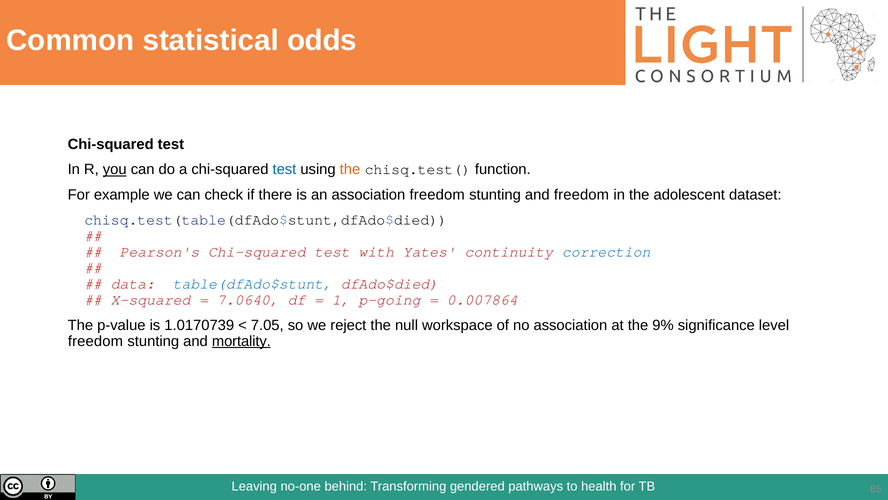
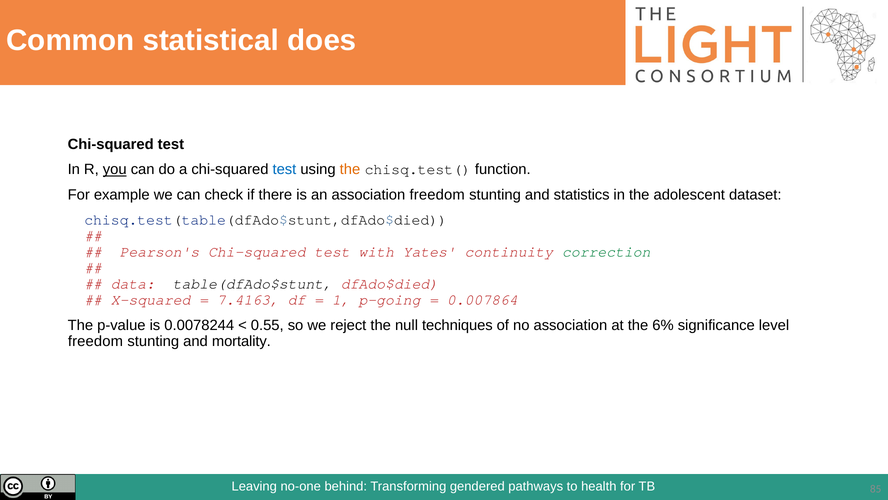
odds: odds -> does
and freedom: freedom -> statistics
correction colour: blue -> green
table(dfAdo$stunt colour: blue -> black
7.0640: 7.0640 -> 7.4163
1.0170739: 1.0170739 -> 0.0078244
7.05: 7.05 -> 0.55
workspace: workspace -> techniques
9%: 9% -> 6%
mortality underline: present -> none
